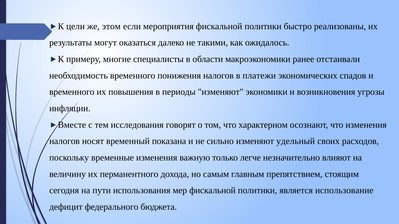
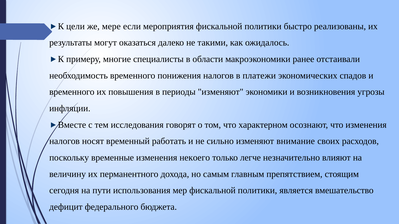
этом: этом -> мере
показана: показана -> работать
удельный: удельный -> внимание
важную: важную -> некоего
использование: использование -> вмешательство
